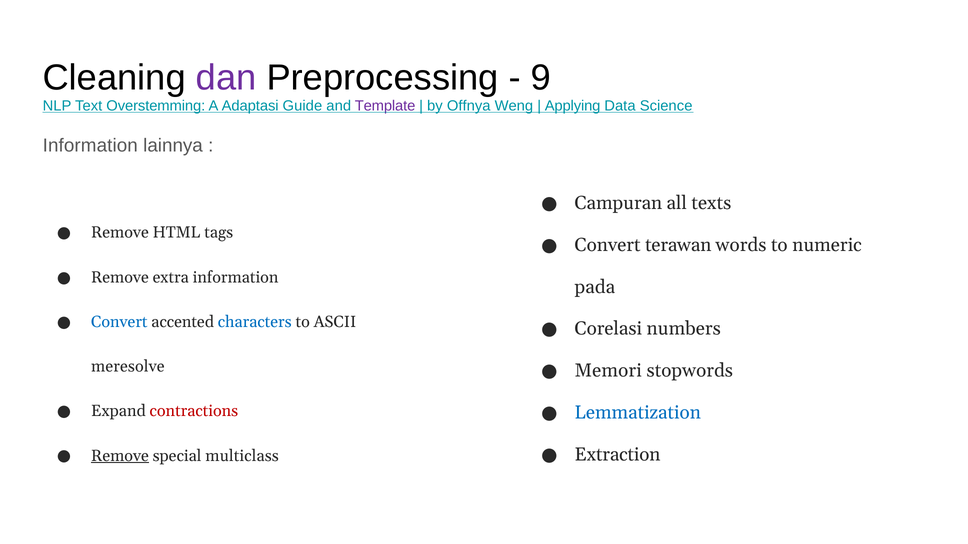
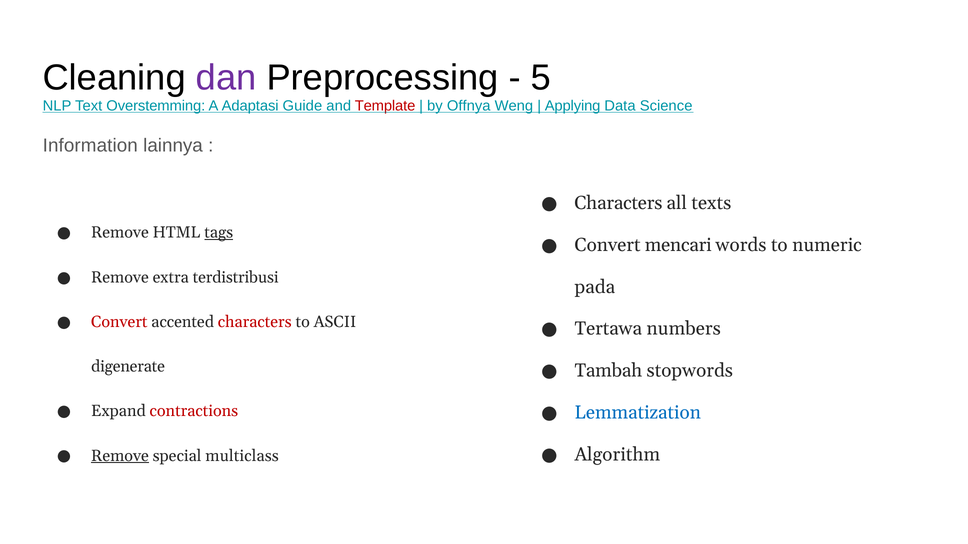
9: 9 -> 5
Template colour: purple -> red
Campuran at (618, 203): Campuran -> Characters
tags underline: none -> present
terawan: terawan -> mencari
extra information: information -> terdistribusi
Convert at (119, 322) colour: blue -> red
characters at (255, 322) colour: blue -> red
Corelasi: Corelasi -> Tertawa
meresolve: meresolve -> digenerate
Memori: Memori -> Tambah
Extraction: Extraction -> Algorithm
